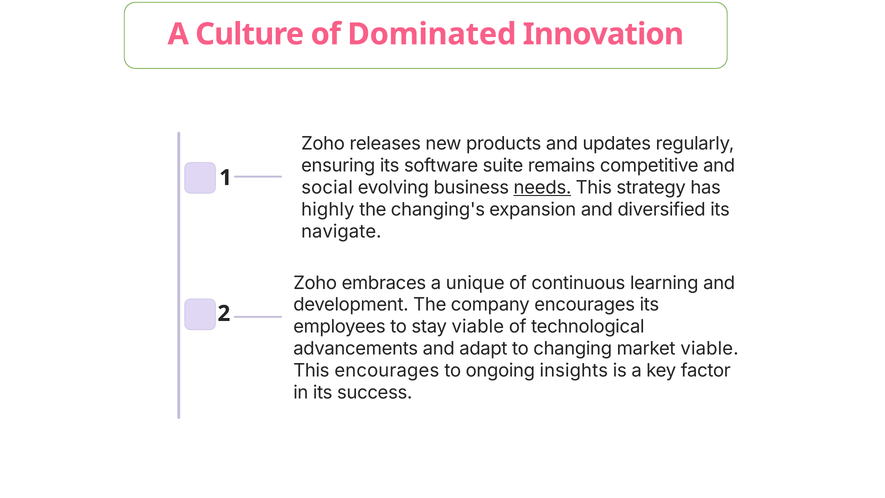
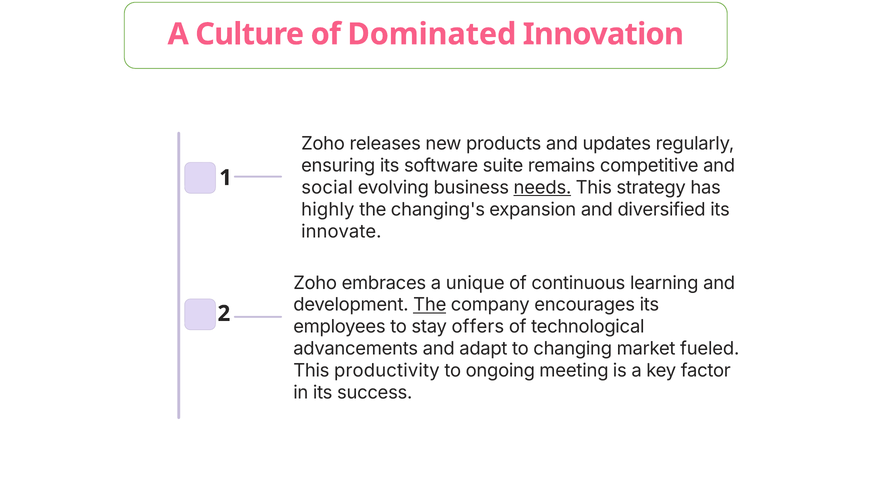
navigate: navigate -> innovate
The at (430, 305) underline: none -> present
stay viable: viable -> offers
market viable: viable -> fueled
This encourages: encourages -> productivity
insights: insights -> meeting
